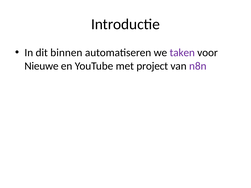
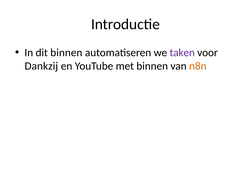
Nieuwe: Nieuwe -> Dankzij
met project: project -> binnen
n8n colour: purple -> orange
